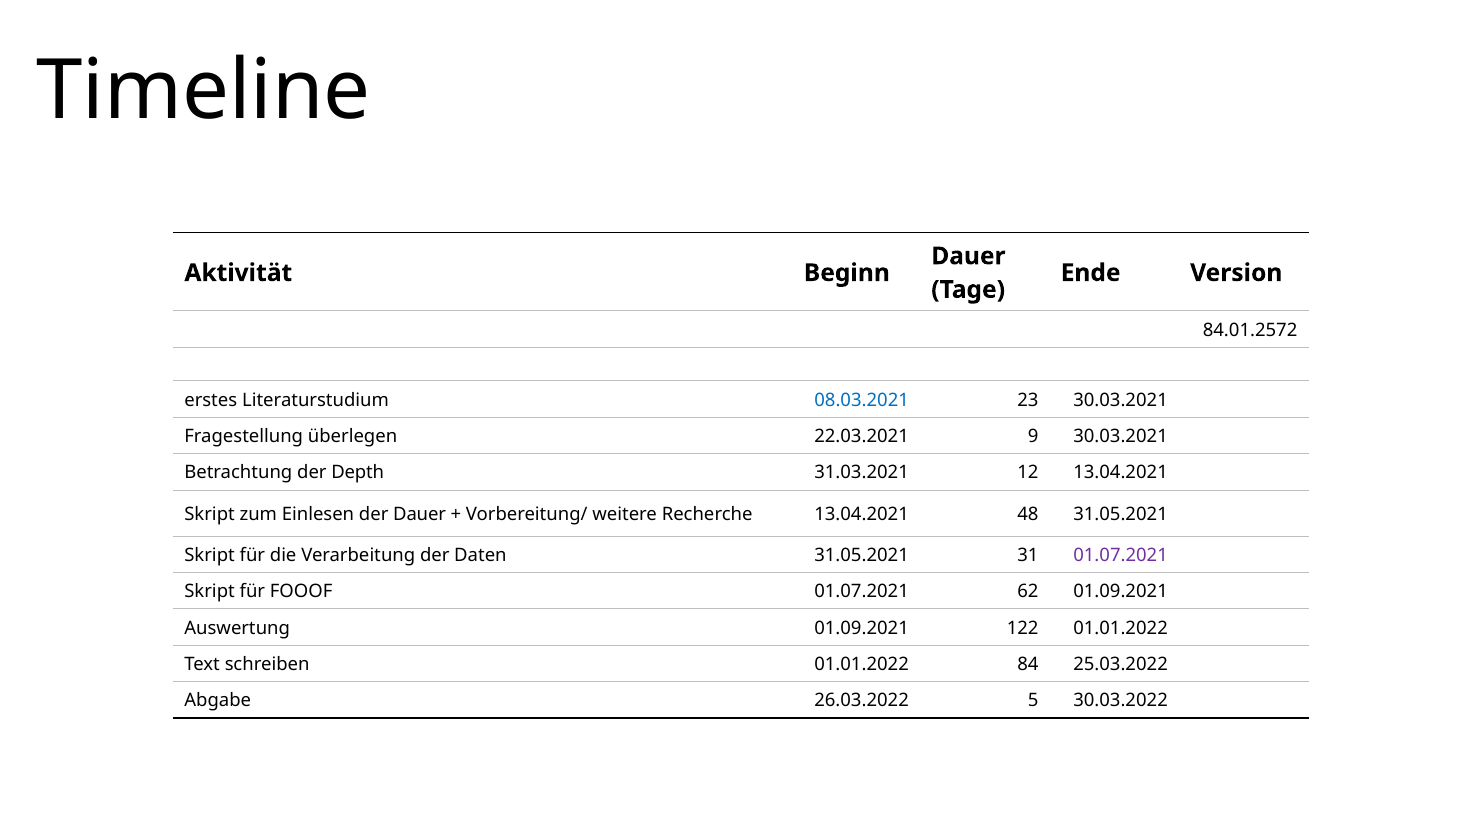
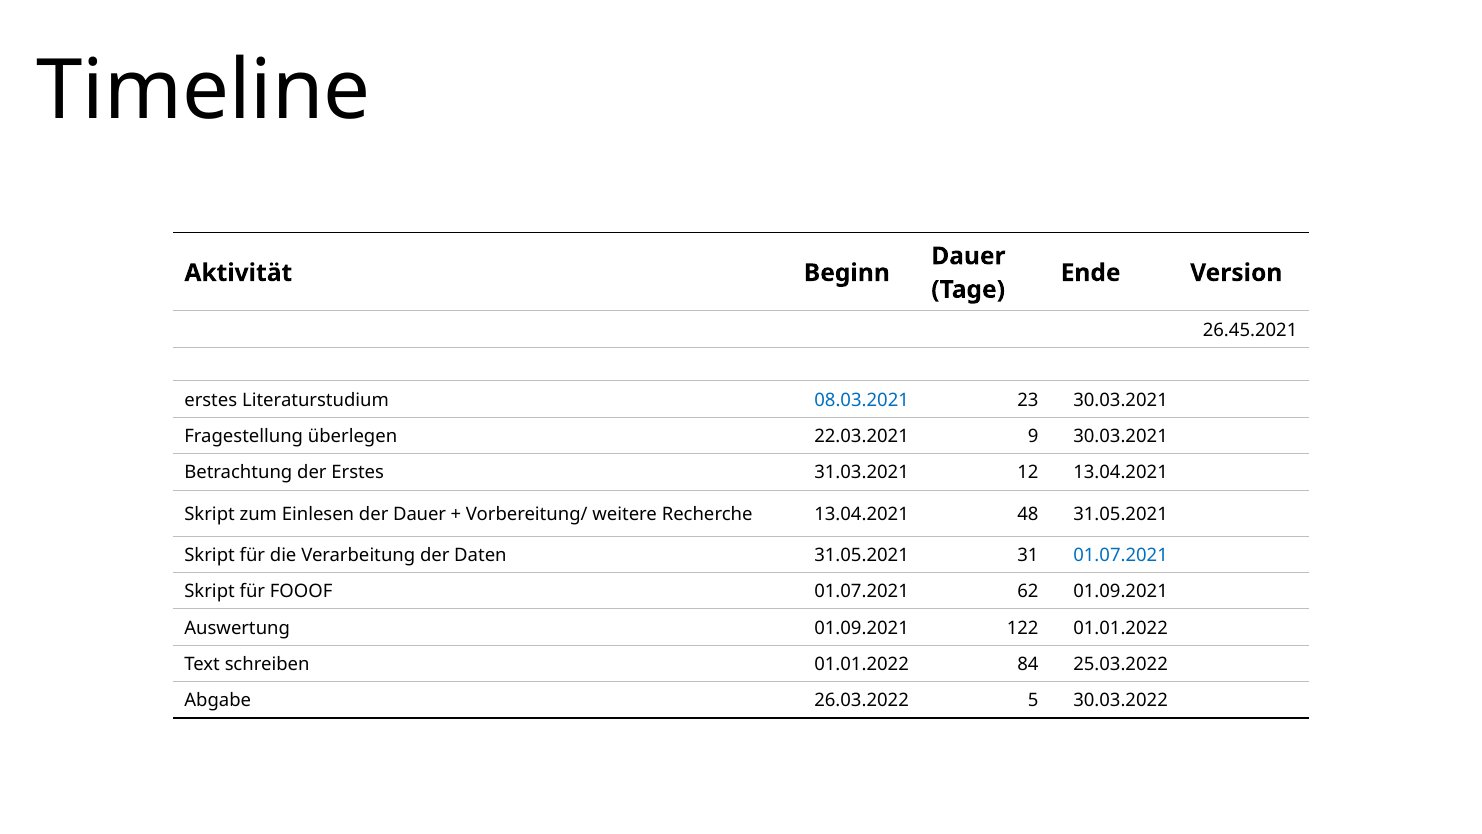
84.01.2572: 84.01.2572 -> 26.45.2021
der Depth: Depth -> Erstes
01.07.2021 at (1121, 555) colour: purple -> blue
